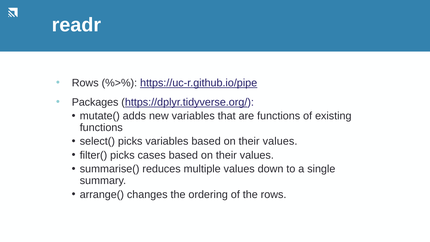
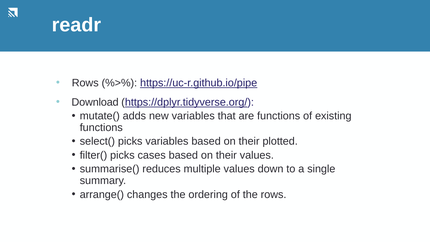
Packages: Packages -> Download
values at (280, 141): values -> plotted
